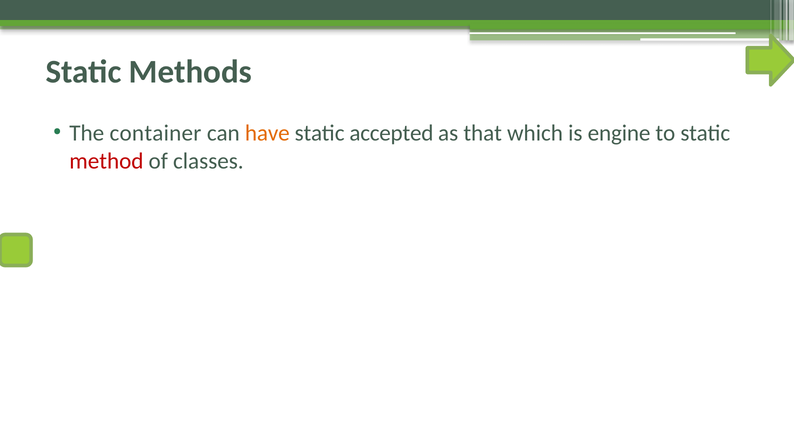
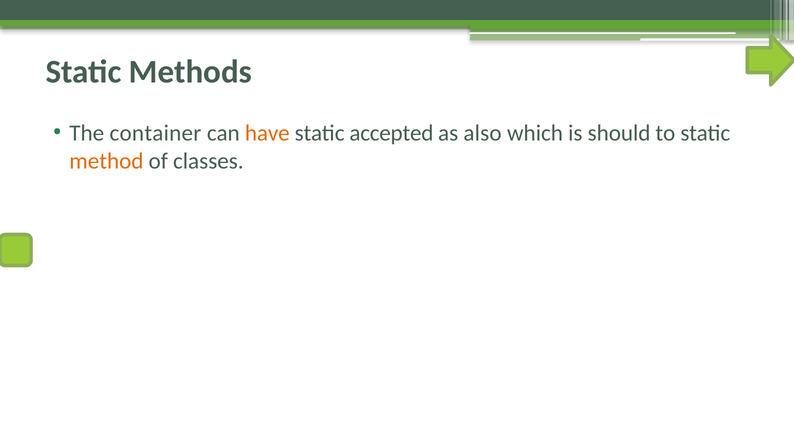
that: that -> also
engine: engine -> should
method colour: red -> orange
